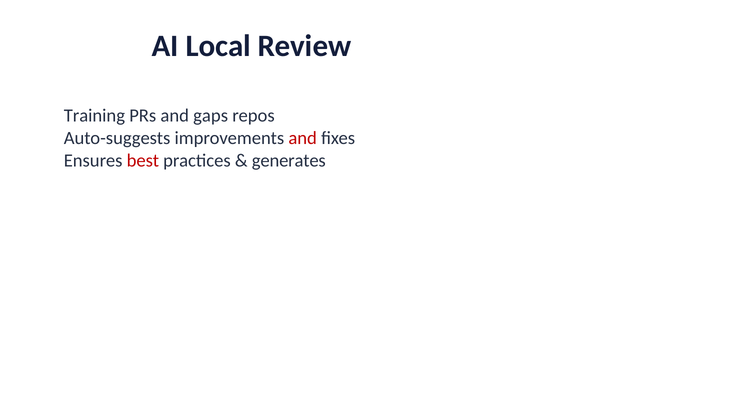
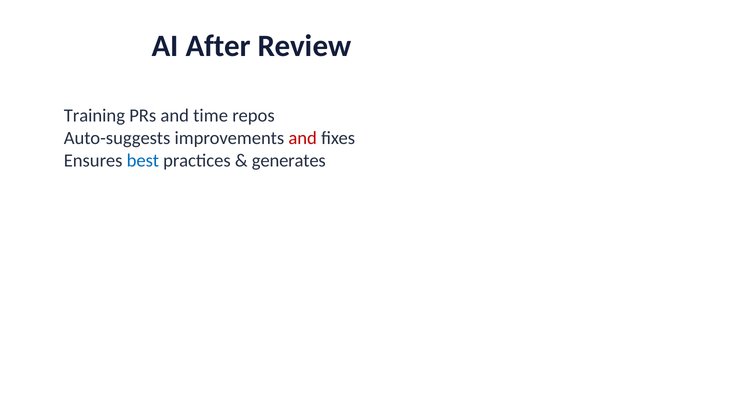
Local: Local -> After
gaps: gaps -> time
best colour: red -> blue
